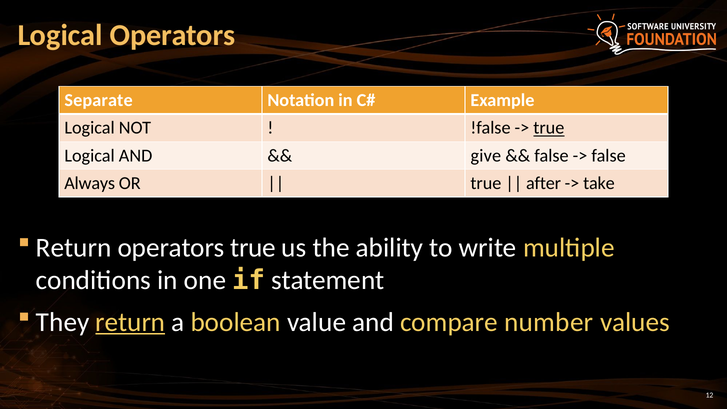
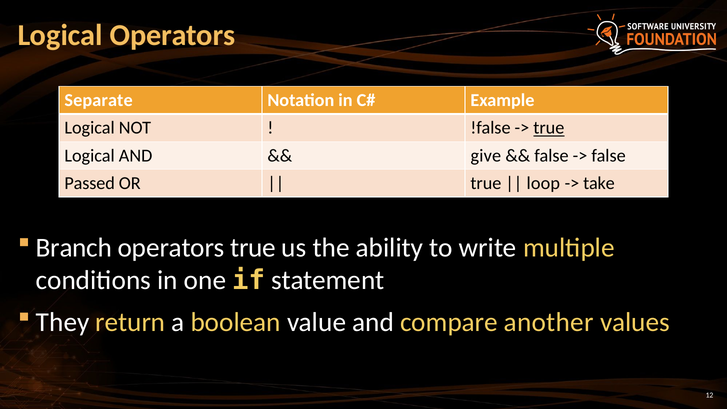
Always: Always -> Passed
after: after -> loop
Return at (74, 248): Return -> Branch
return at (130, 322) underline: present -> none
number: number -> another
